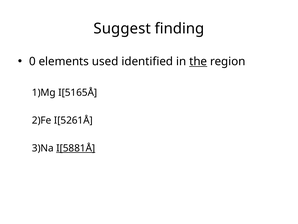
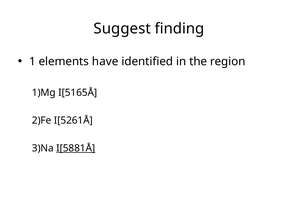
0: 0 -> 1
used: used -> have
the underline: present -> none
